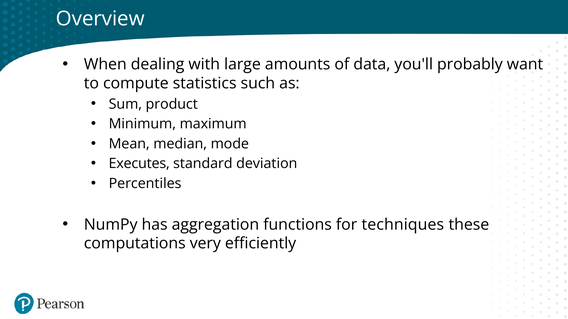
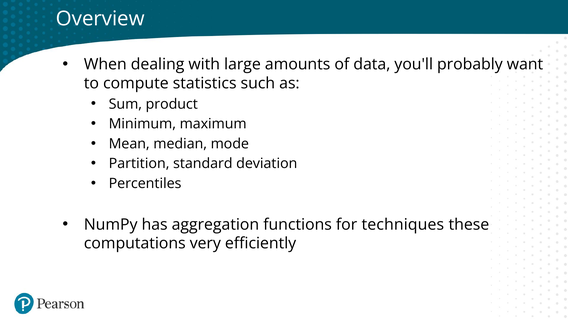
Executes: Executes -> Partition
